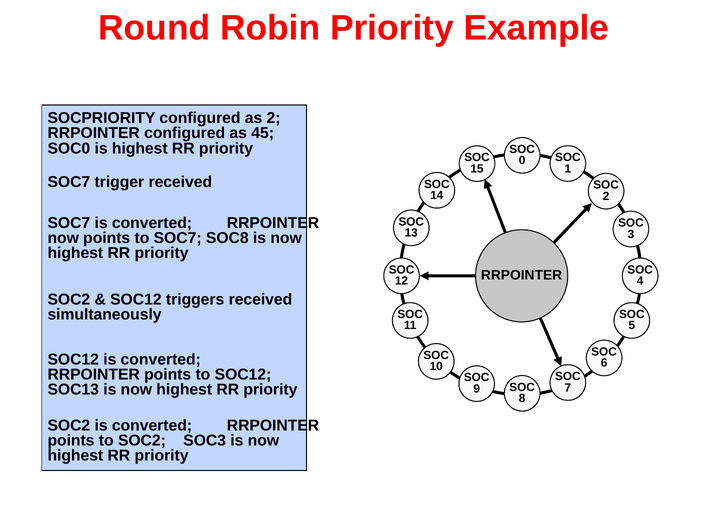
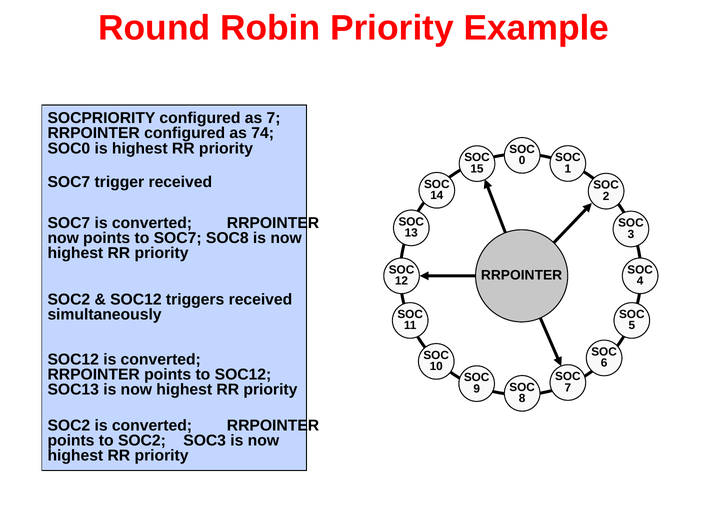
as 2: 2 -> 7
45: 45 -> 74
